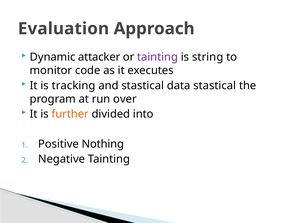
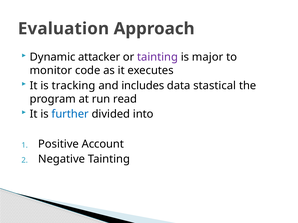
string: string -> major
and stastical: stastical -> includes
over: over -> read
further colour: orange -> blue
Nothing: Nothing -> Account
